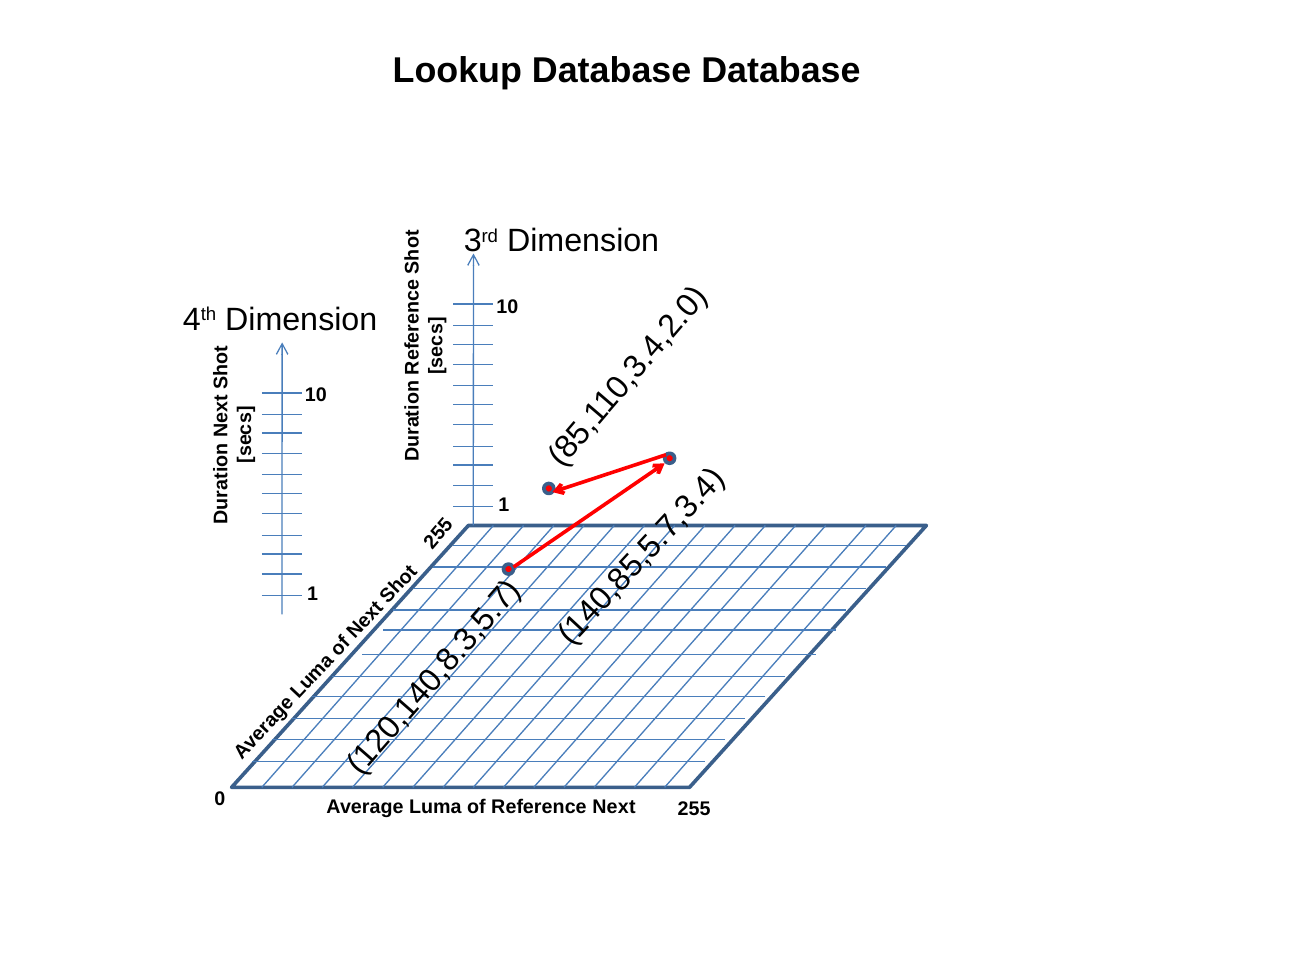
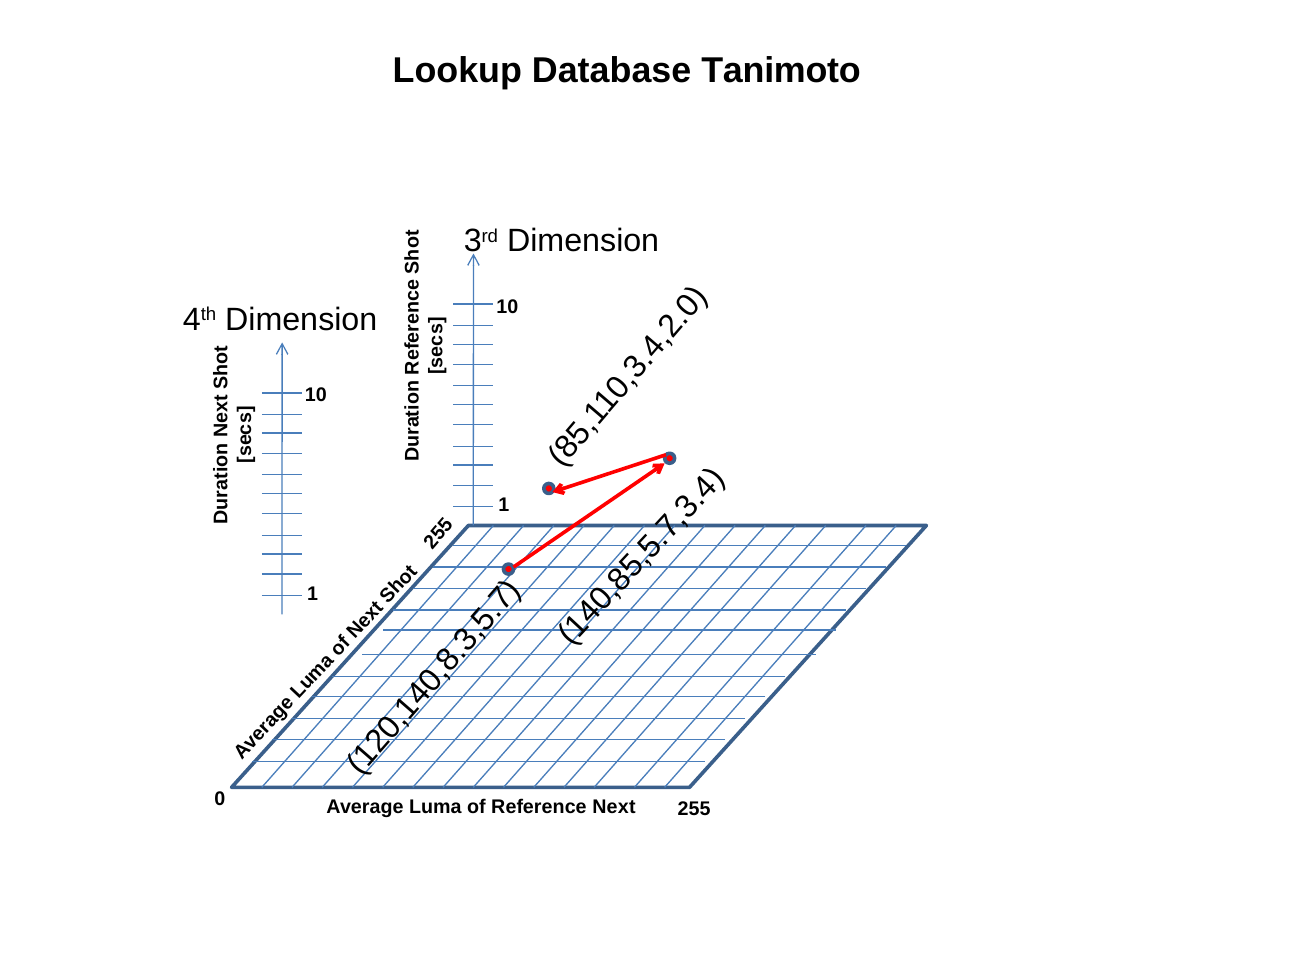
Database Database: Database -> Tanimoto
